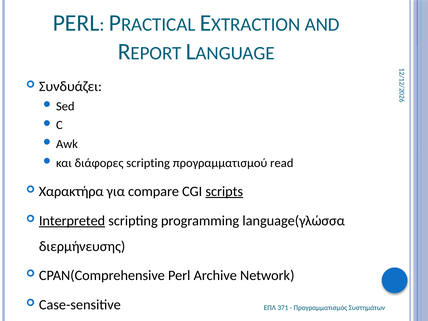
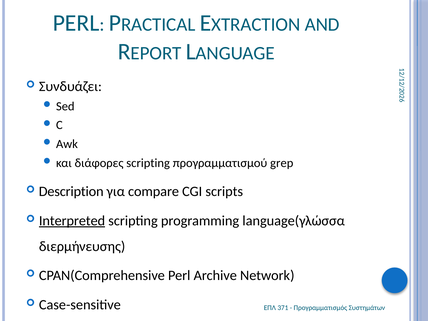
read: read -> grep
Χαρακτήρα: Χαρακτήρα -> Description
scripts underline: present -> none
